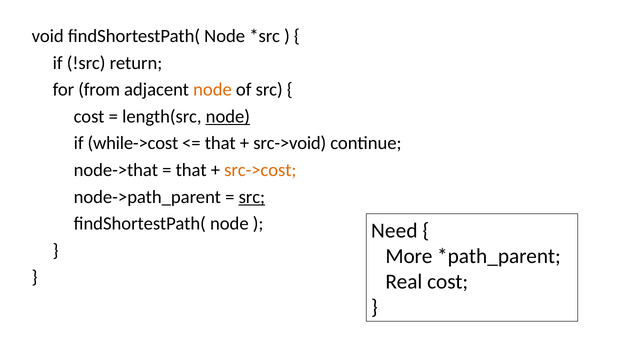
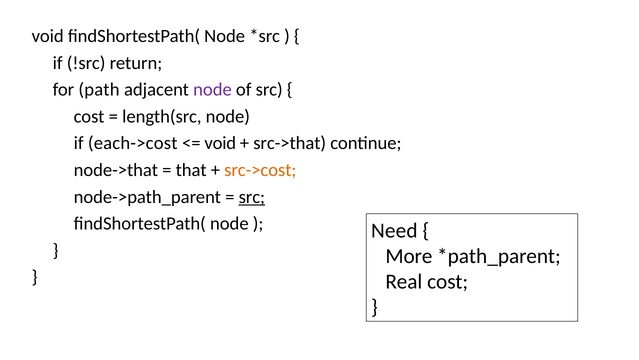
from: from -> path
node at (212, 90) colour: orange -> purple
node at (228, 116) underline: present -> none
while->cost: while->cost -> each->cost
that at (220, 143): that -> void
src->void: src->void -> src->that
